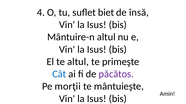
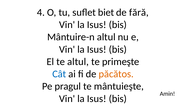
însă: însă -> fără
păcătos colour: purple -> orange
morţii: morţii -> pragul
